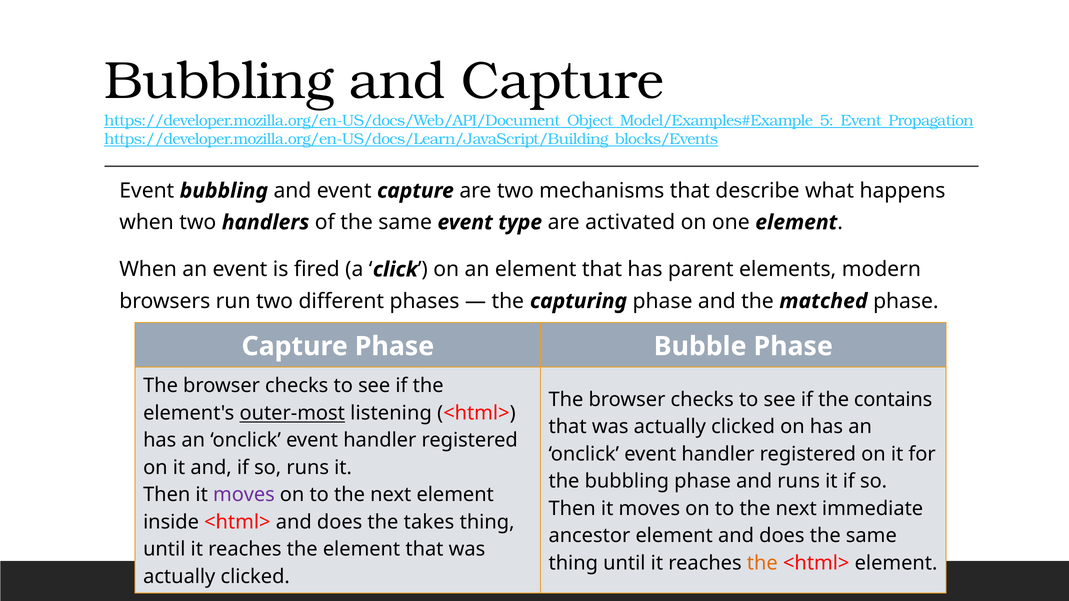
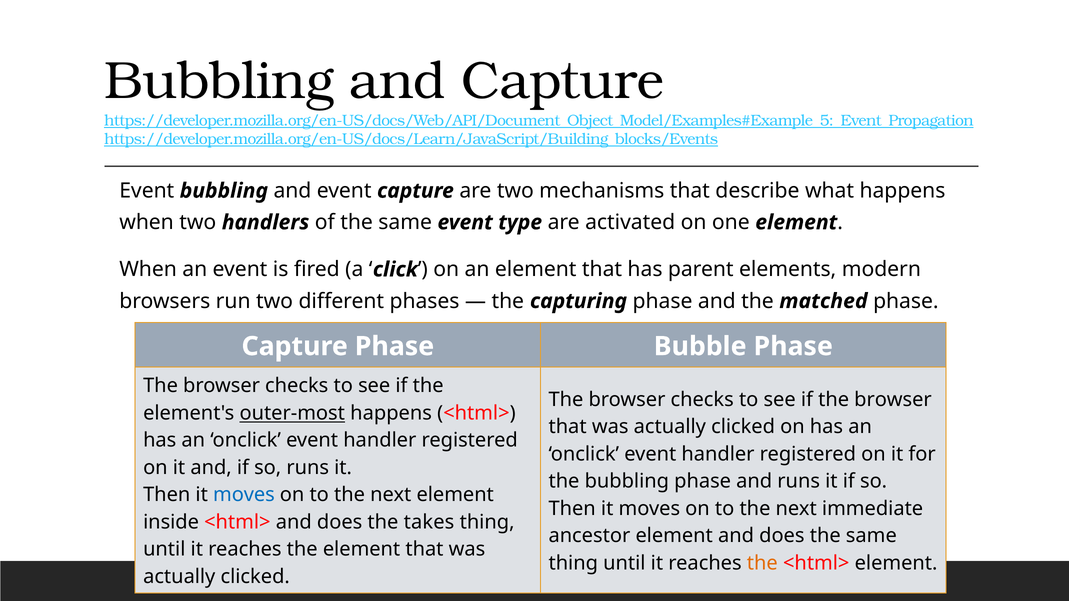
if the contains: contains -> browser
outer-most listening: listening -> happens
moves at (244, 495) colour: purple -> blue
